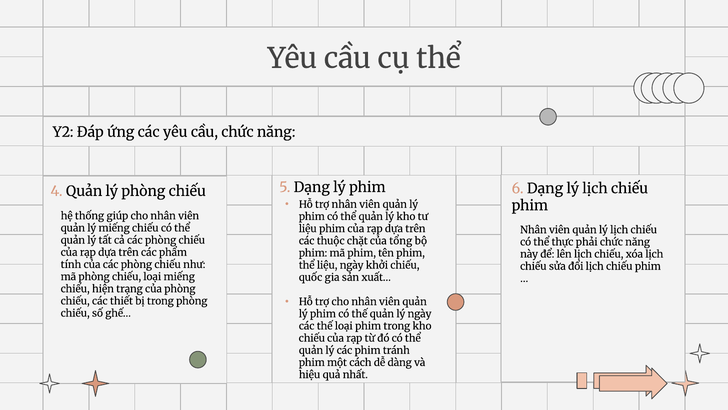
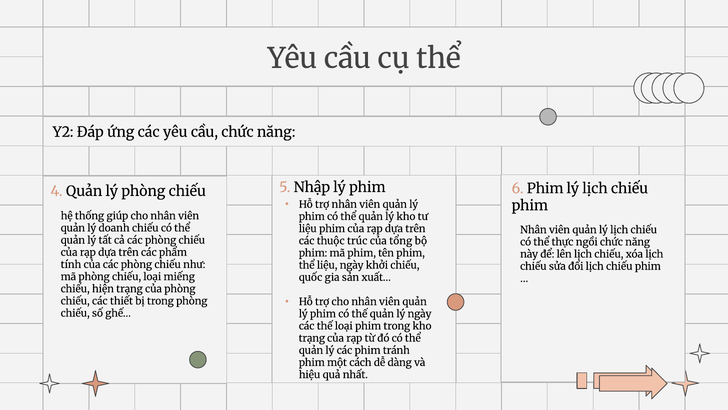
5 Dạng: Dạng -> Nhập
6 Dạng: Dạng -> Phim
lý miếng: miếng -> doanh
chặt: chặt -> trúc
phải: phải -> ngồi
chiếu at (312, 338): chiếu -> trạng
